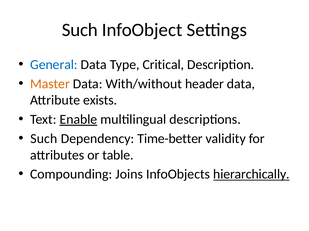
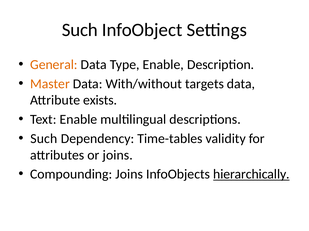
General colour: blue -> orange
Type Critical: Critical -> Enable
header: header -> targets
Enable at (78, 120) underline: present -> none
Time-better: Time-better -> Time-tables
or table: table -> joins
